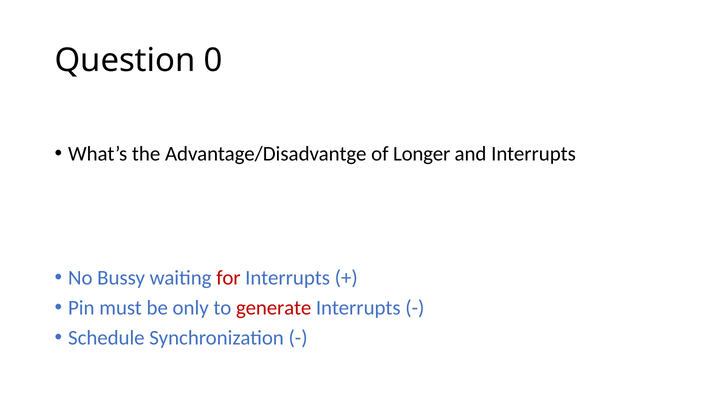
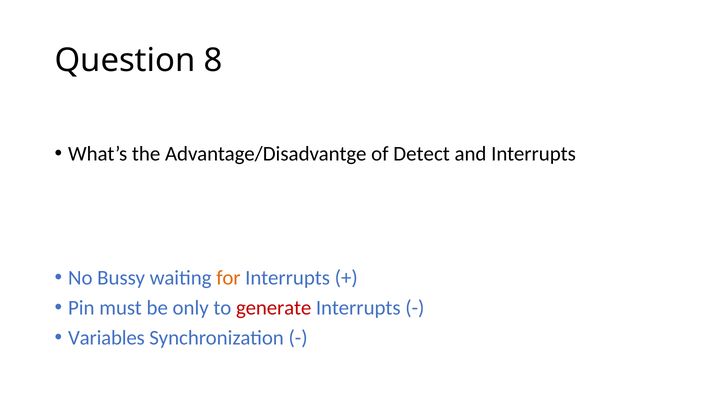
0: 0 -> 8
Longer: Longer -> Detect
for colour: red -> orange
Schedule: Schedule -> Variables
